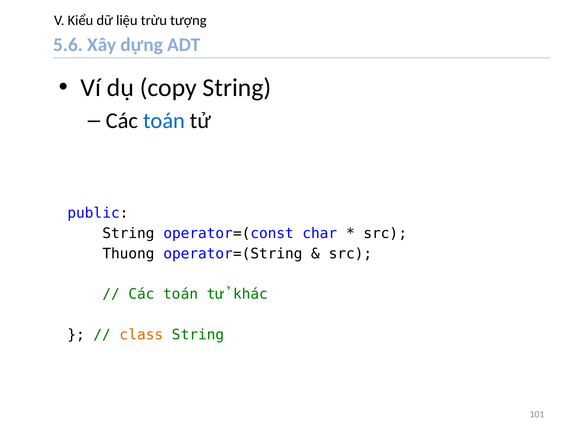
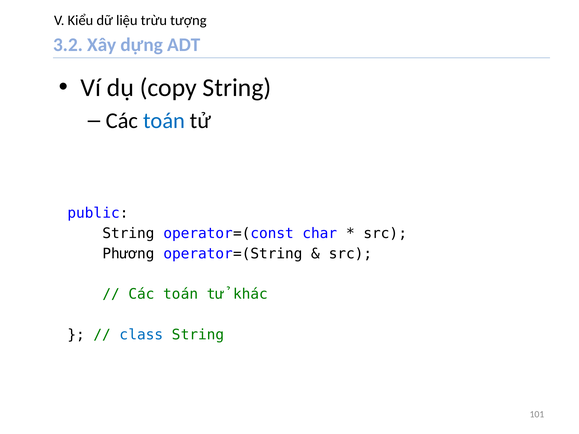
5.6: 5.6 -> 3.2
Thuong: Thuong -> Phương
class colour: orange -> blue
